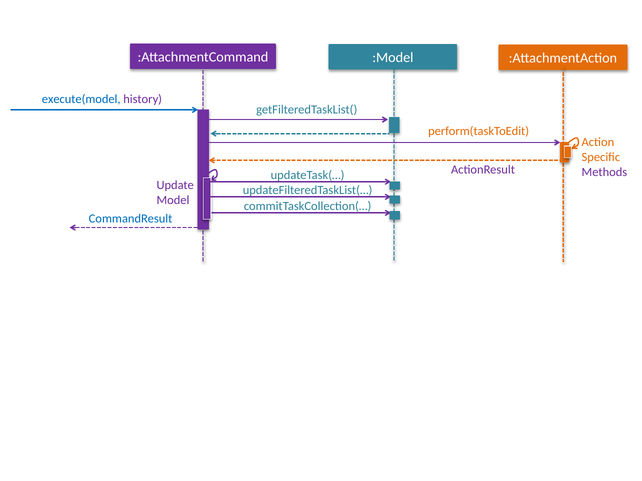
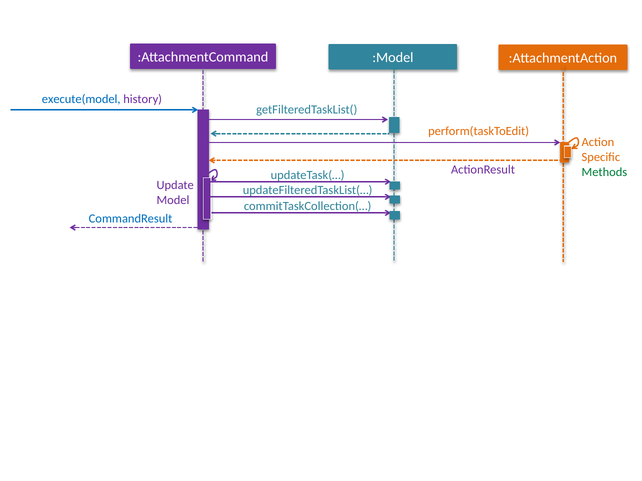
Methods colour: purple -> green
